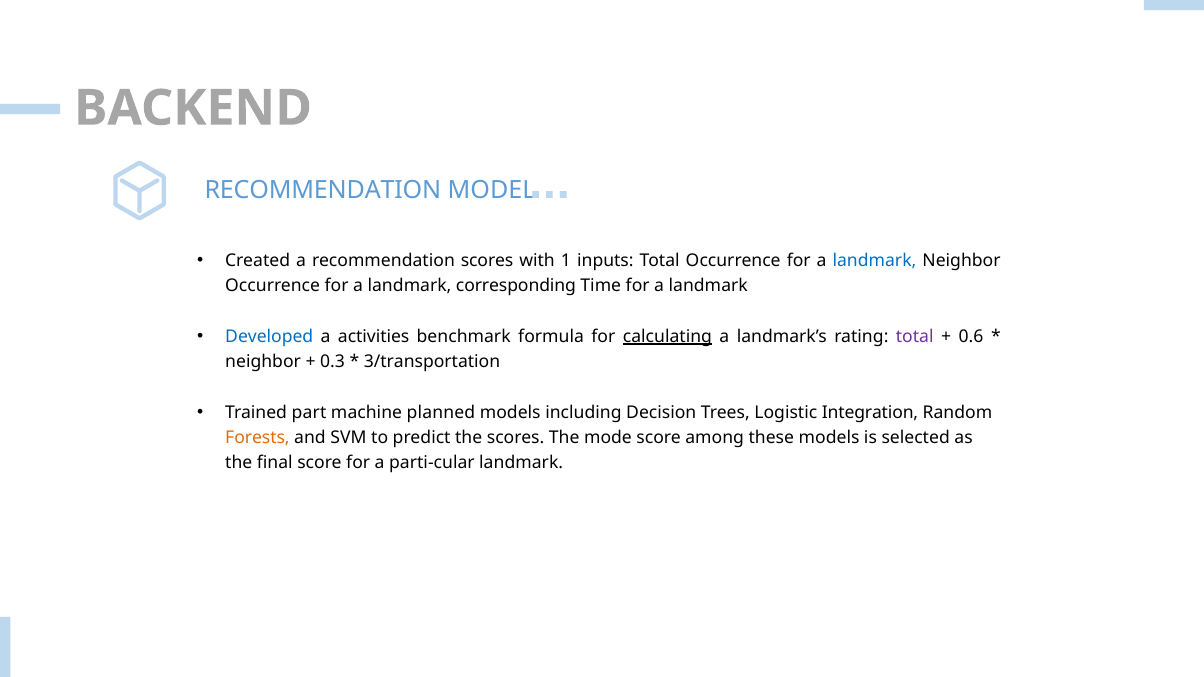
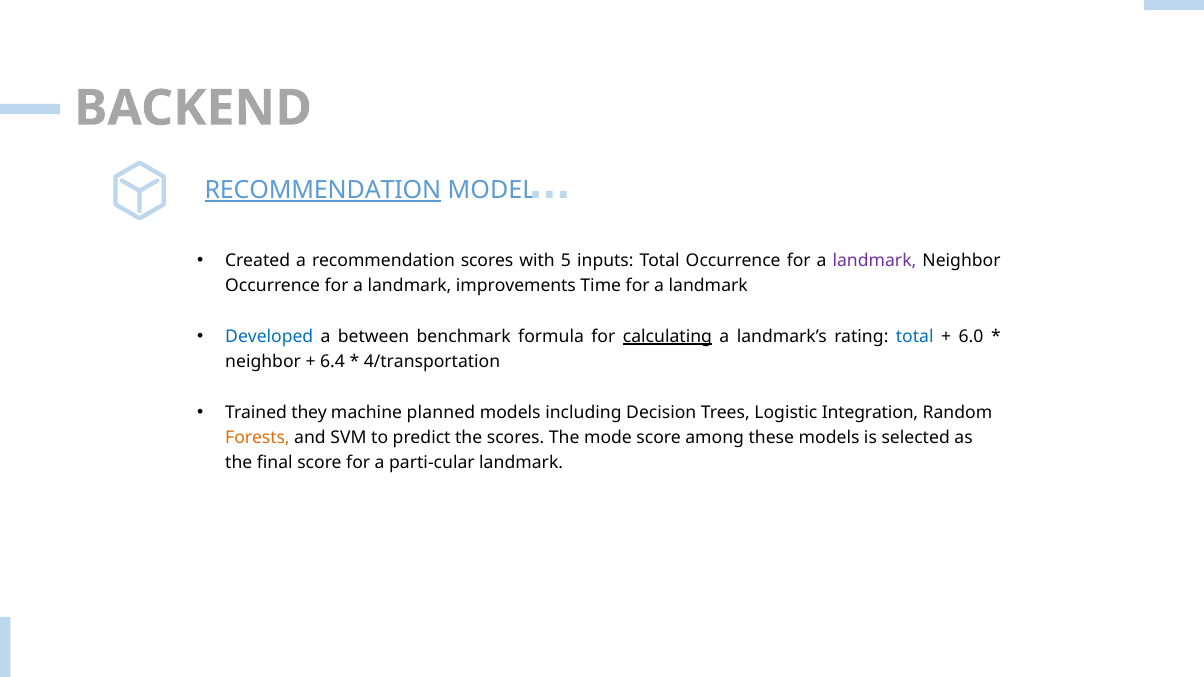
RECOMMENDATION at (323, 190) underline: none -> present
1: 1 -> 5
landmark at (874, 261) colour: blue -> purple
corresponding: corresponding -> improvements
activities: activities -> between
total at (915, 337) colour: purple -> blue
0.6: 0.6 -> 6.0
0.3: 0.3 -> 6.4
3/transportation: 3/transportation -> 4/transportation
part: part -> they
